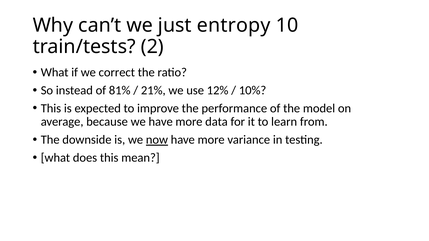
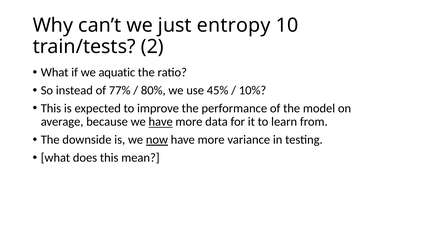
correct: correct -> aquatic
81%: 81% -> 77%
21%: 21% -> 80%
12%: 12% -> 45%
have at (161, 122) underline: none -> present
